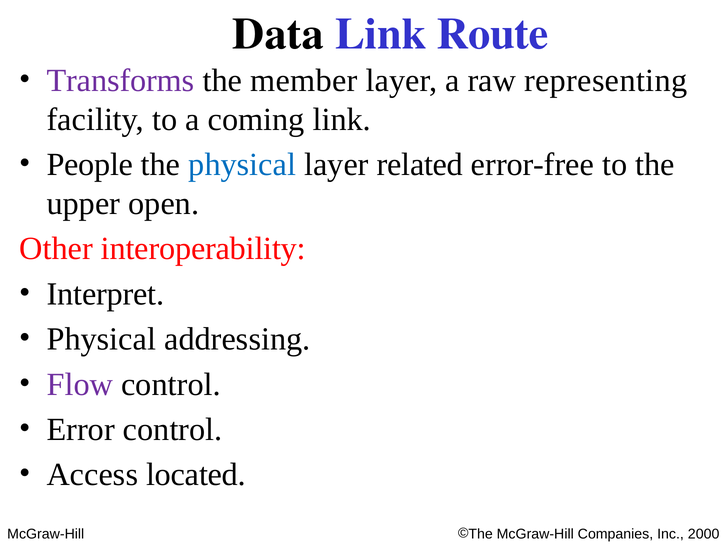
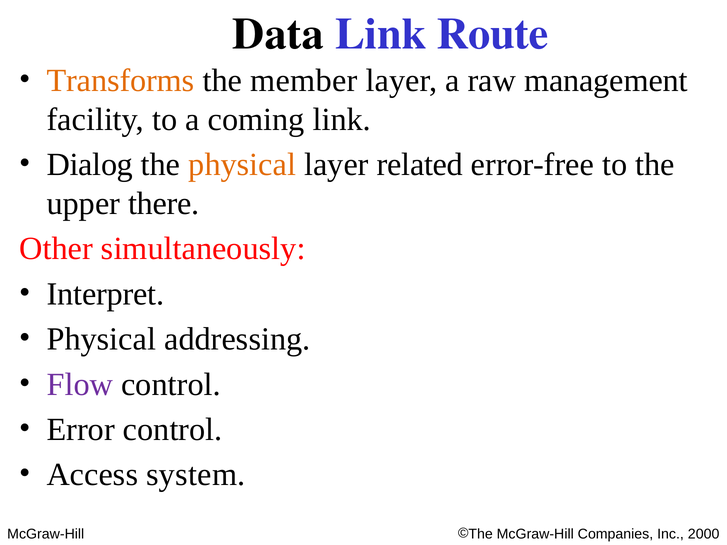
Transforms colour: purple -> orange
representing: representing -> management
People: People -> Dialog
physical at (242, 165) colour: blue -> orange
open: open -> there
interoperability: interoperability -> simultaneously
located: located -> system
